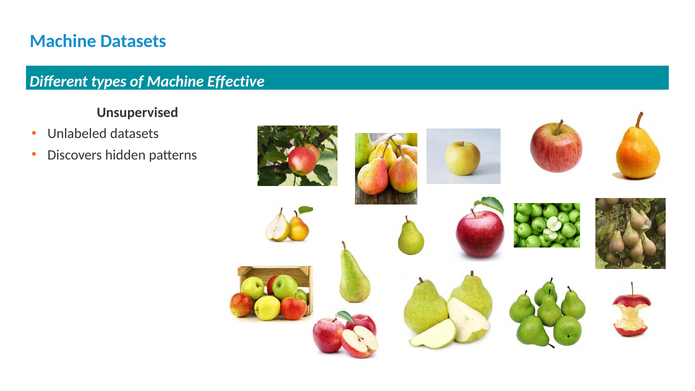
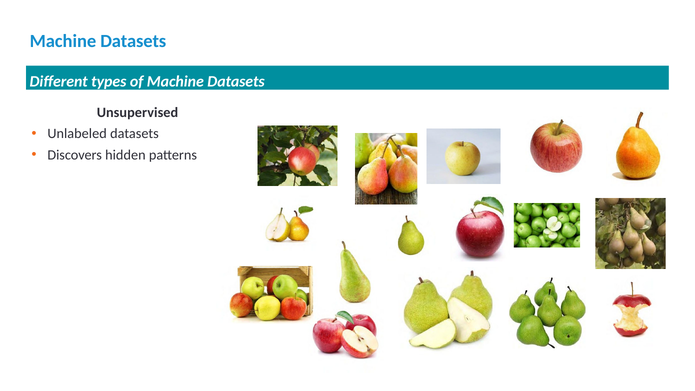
of Machine Effective: Effective -> Datasets
